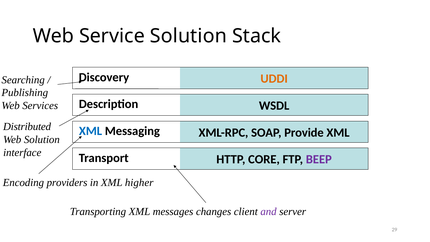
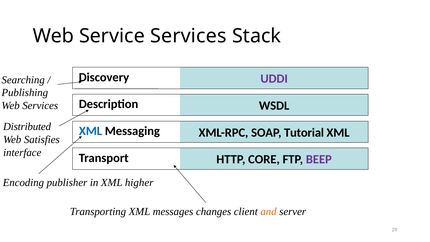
Service Solution: Solution -> Services
UDDI colour: orange -> purple
Provide: Provide -> Tutorial
Web Solution: Solution -> Satisfies
providers: providers -> publisher
and colour: purple -> orange
